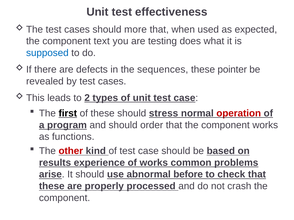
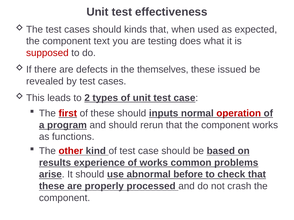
more: more -> kinds
supposed colour: blue -> red
sequences: sequences -> themselves
pointer: pointer -> issued
first colour: black -> red
stress: stress -> inputs
order: order -> rerun
